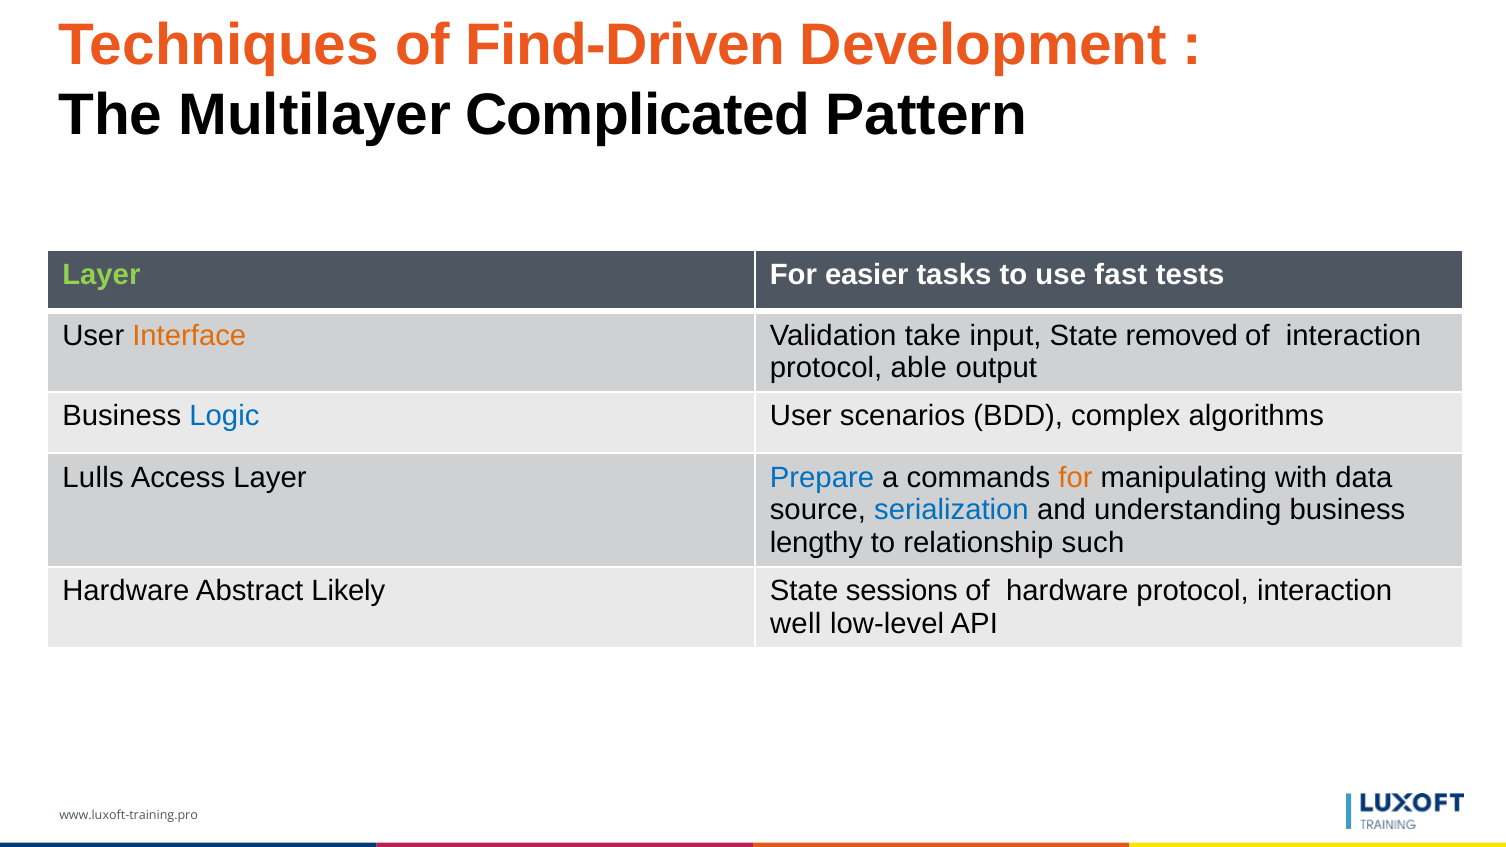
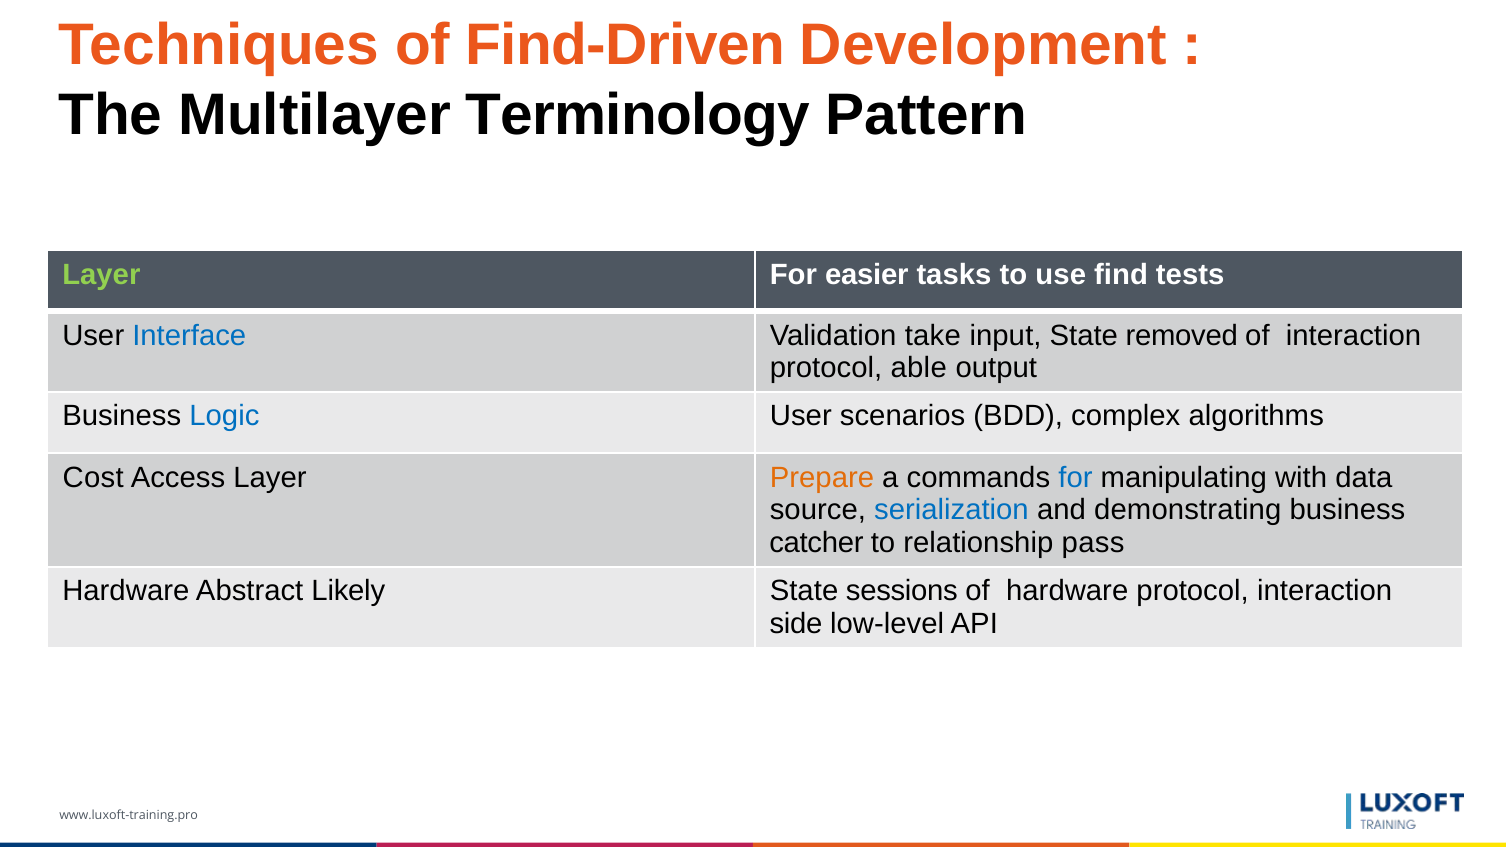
Complicated: Complicated -> Terminology
fast: fast -> find
Interface colour: orange -> blue
Lulls: Lulls -> Cost
Prepare colour: blue -> orange
for at (1075, 477) colour: orange -> blue
understanding: understanding -> demonstrating
lengthy: lengthy -> catcher
such: such -> pass
well: well -> side
